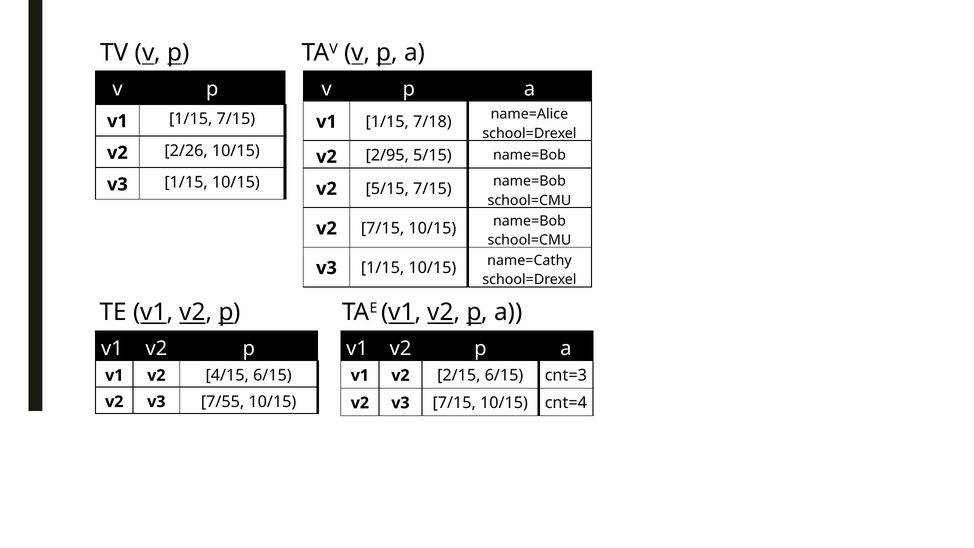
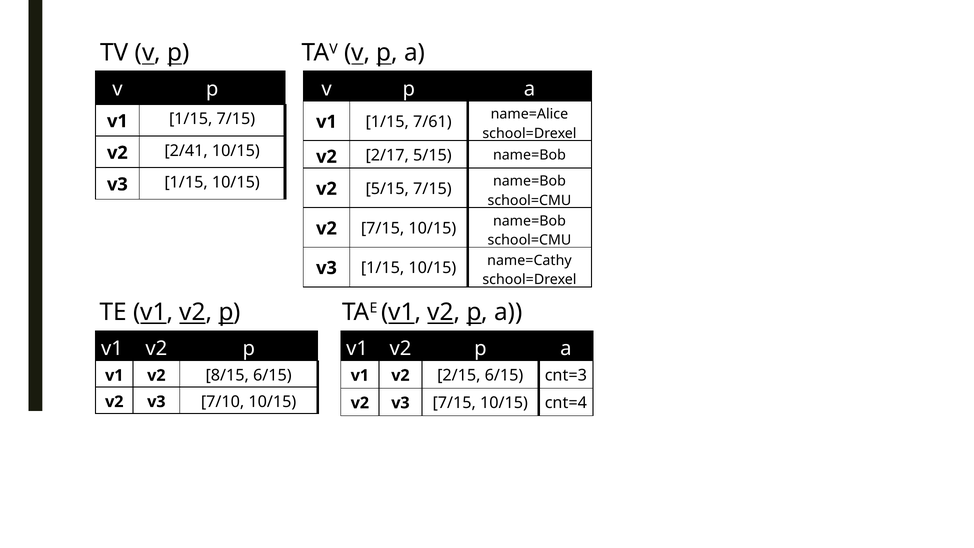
7/18: 7/18 -> 7/61
2/26: 2/26 -> 2/41
2/95: 2/95 -> 2/17
4/15: 4/15 -> 8/15
7/55: 7/55 -> 7/10
